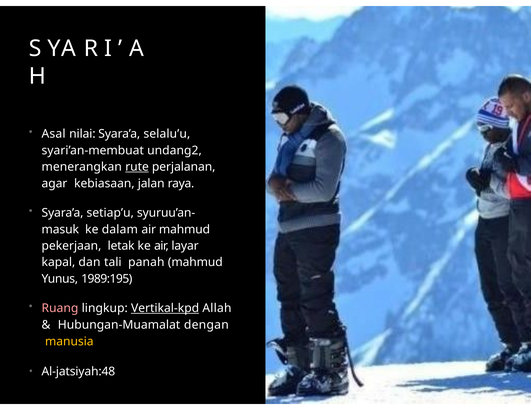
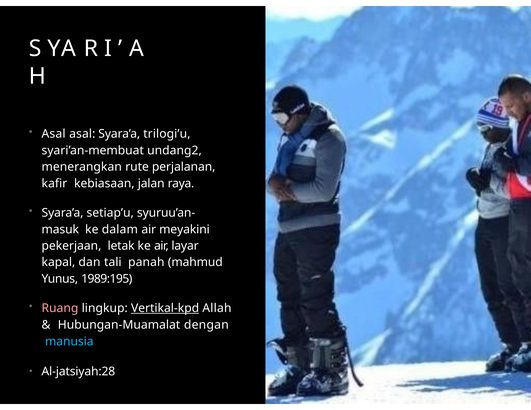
Asal nilai: nilai -> asal
selalu’u: selalu’u -> trilogi’u
rute underline: present -> none
agar: agar -> kafir
air mahmud: mahmud -> meyakini
manusia colour: yellow -> light blue
Al-jatsiyah:48: Al-jatsiyah:48 -> Al-jatsiyah:28
